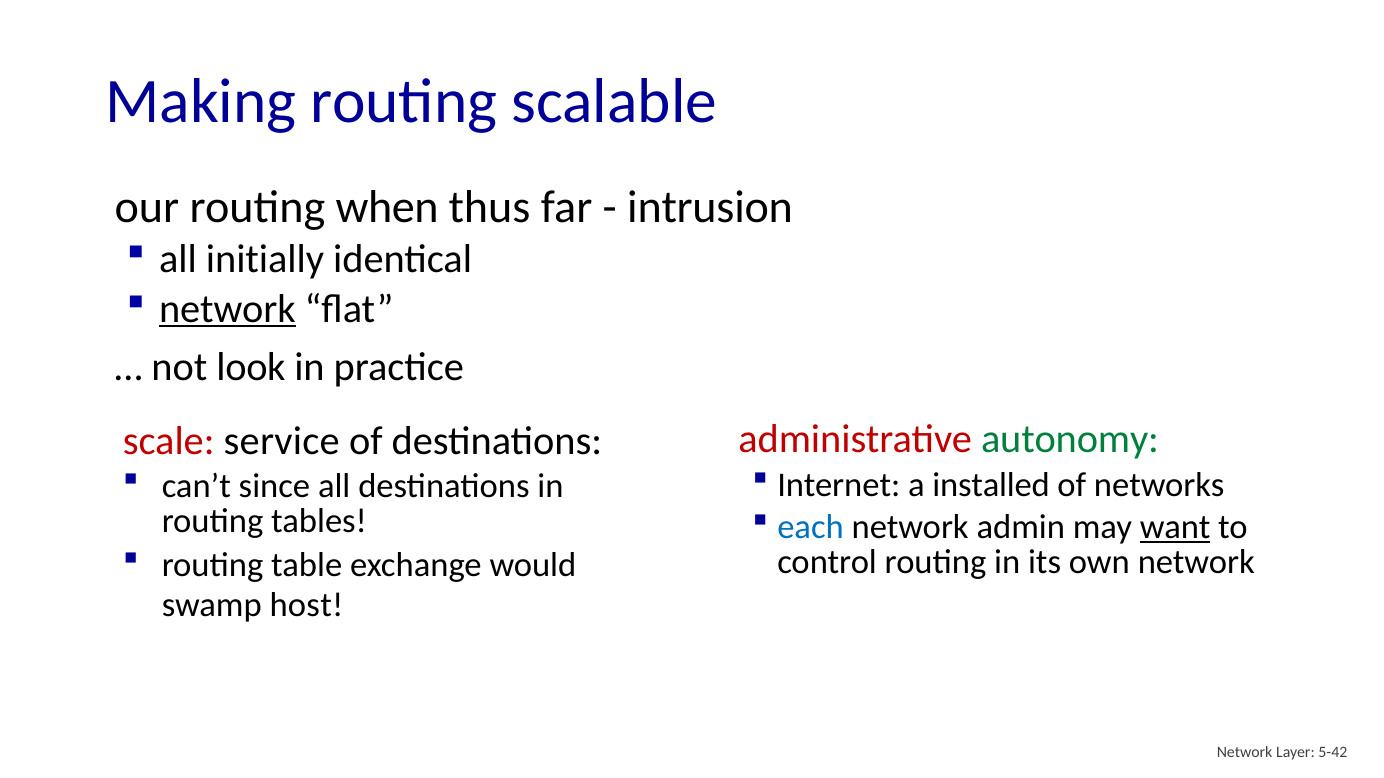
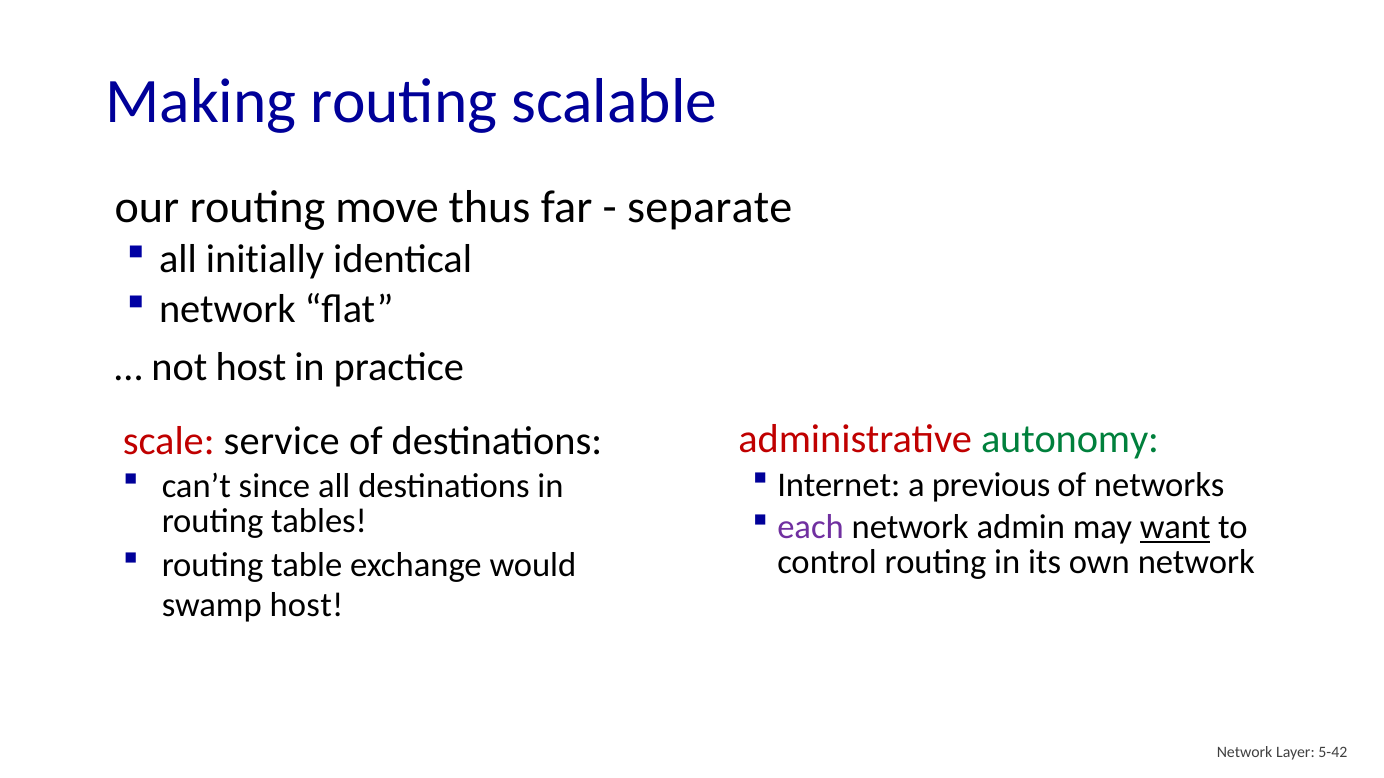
when: when -> move
intrusion: intrusion -> separate
network at (227, 309) underline: present -> none
not look: look -> host
installed: installed -> previous
each colour: blue -> purple
